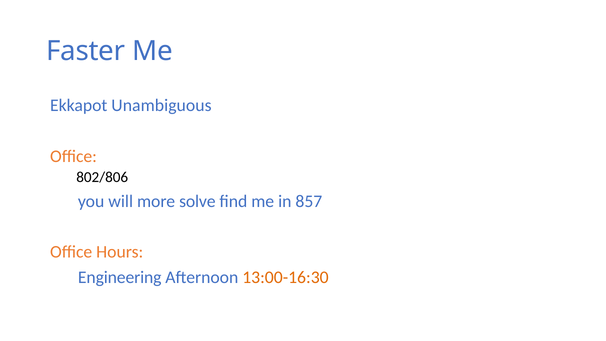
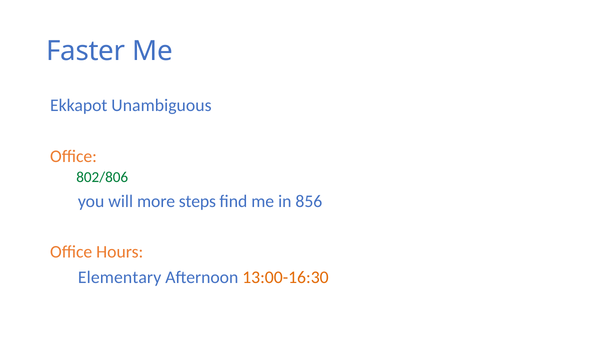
802/806 colour: black -> green
solve: solve -> steps
857: 857 -> 856
Engineering: Engineering -> Elementary
